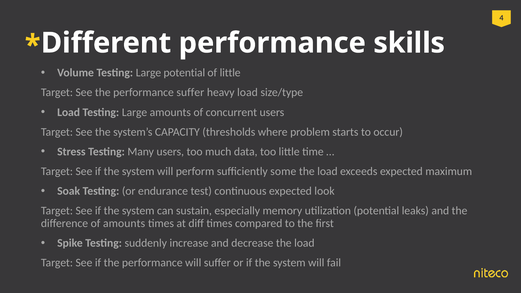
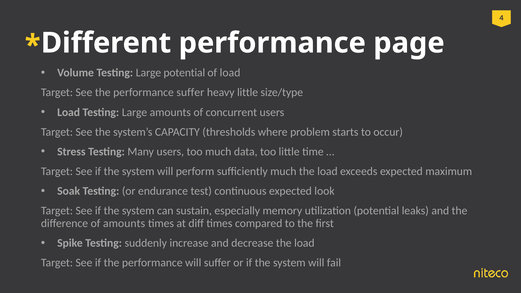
skills: skills -> page
of little: little -> load
heavy load: load -> little
sufficiently some: some -> much
